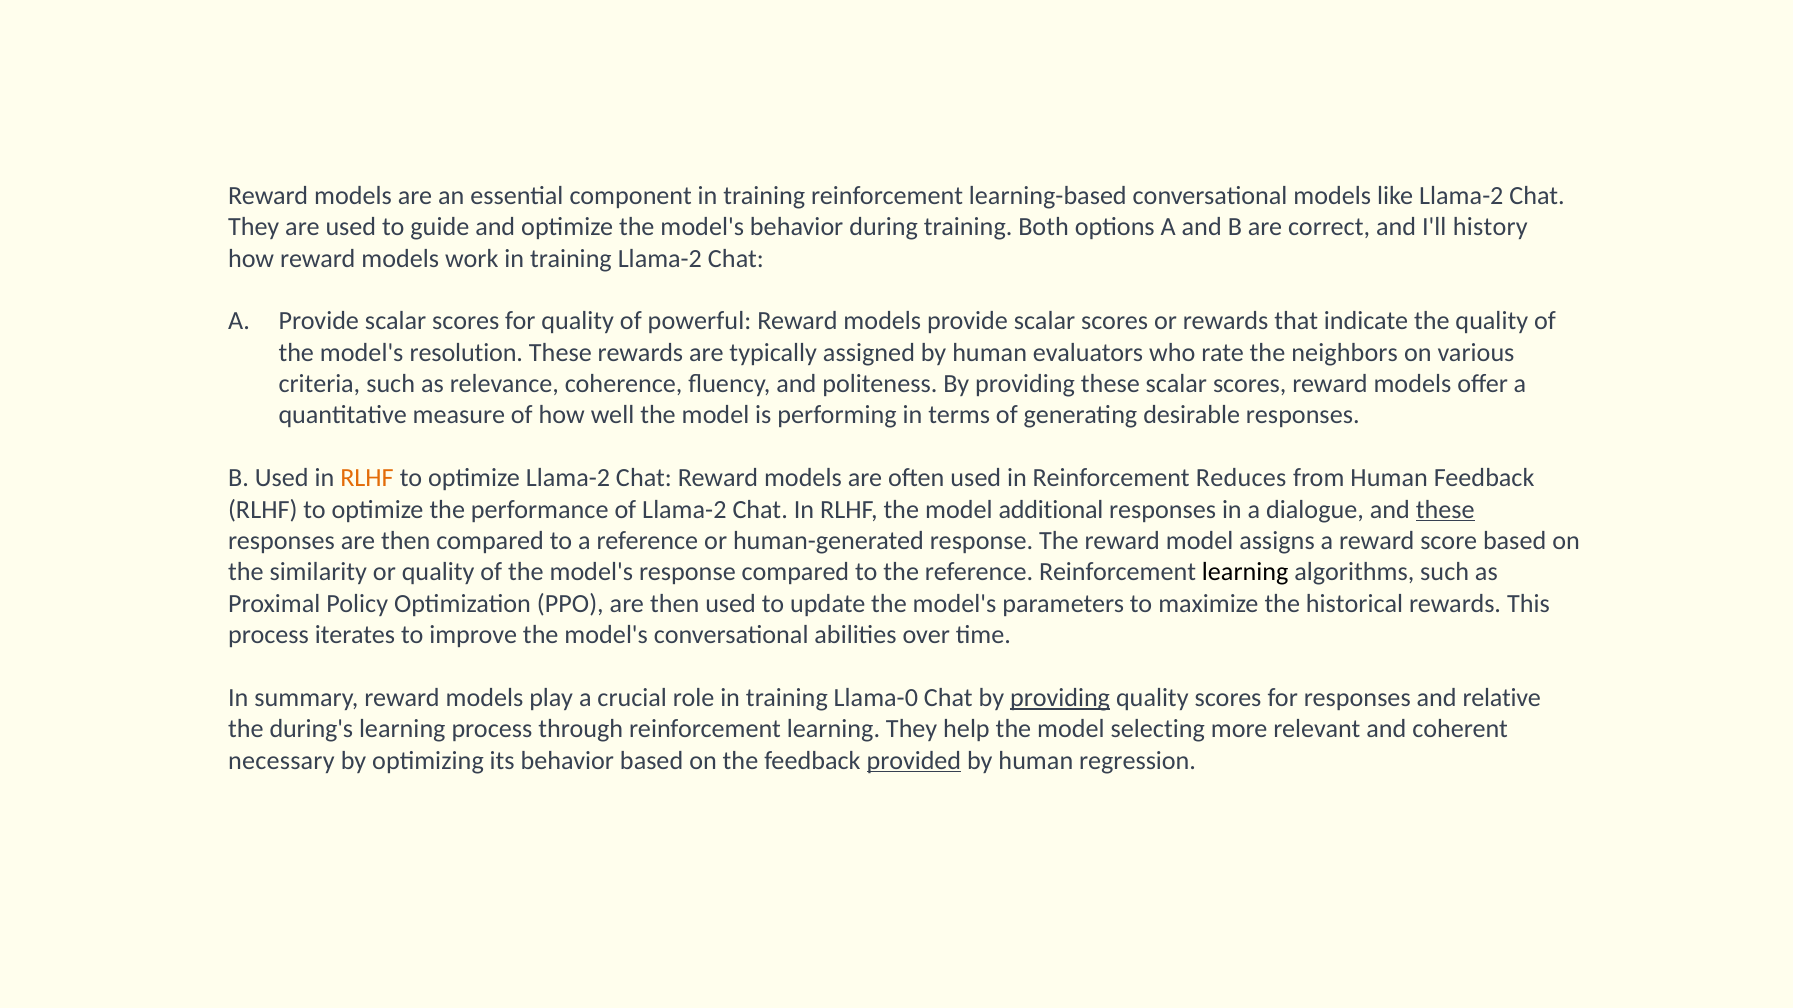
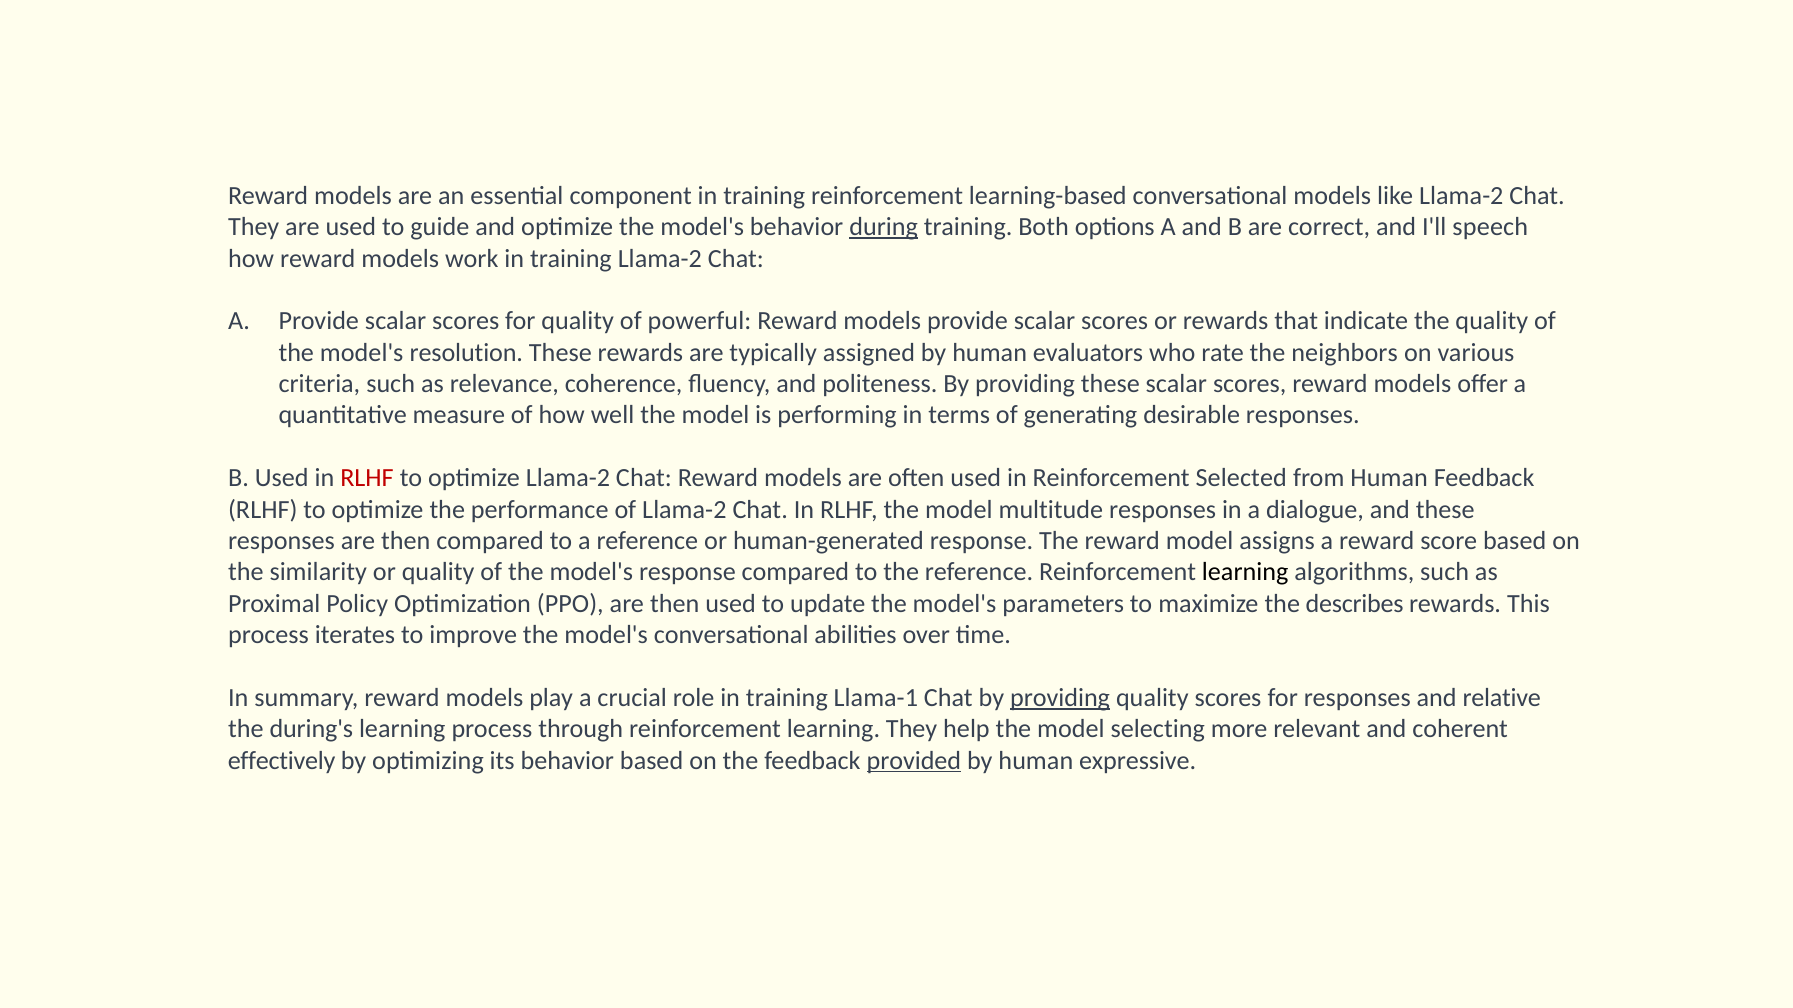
during underline: none -> present
history: history -> speech
RLHF at (367, 478) colour: orange -> red
Reduces: Reduces -> Selected
additional: additional -> multitude
these at (1445, 510) underline: present -> none
historical: historical -> describes
Llama-0: Llama-0 -> Llama-1
necessary: necessary -> effectively
regression: regression -> expressive
